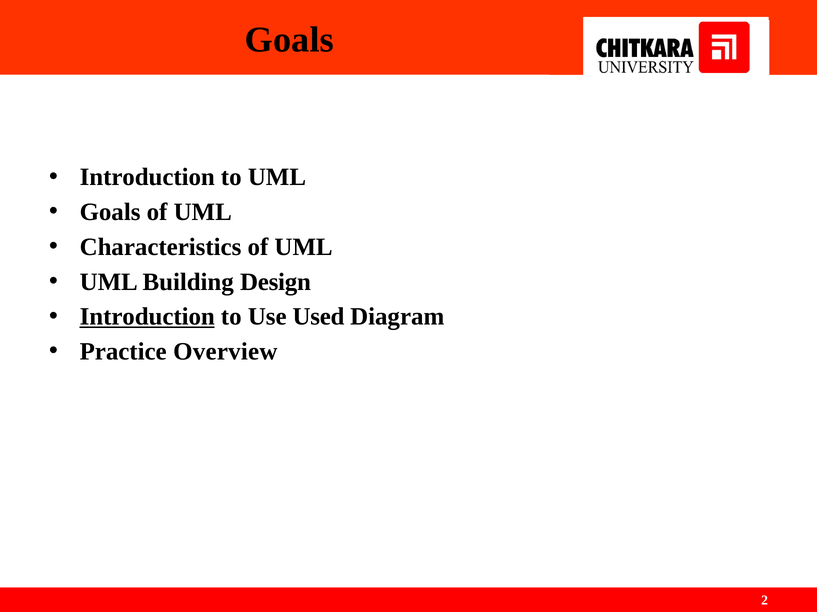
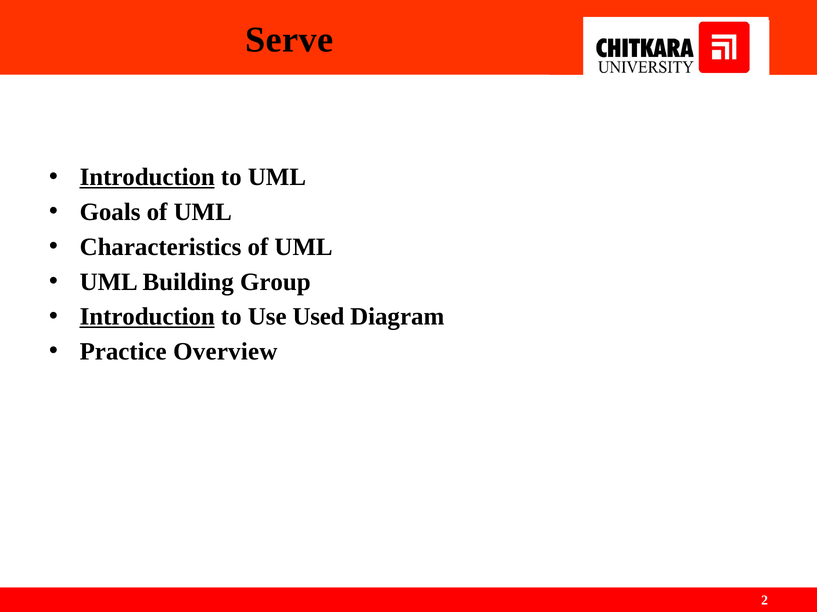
Goals at (289, 40): Goals -> Serve
Introduction at (147, 177) underline: none -> present
Design: Design -> Group
